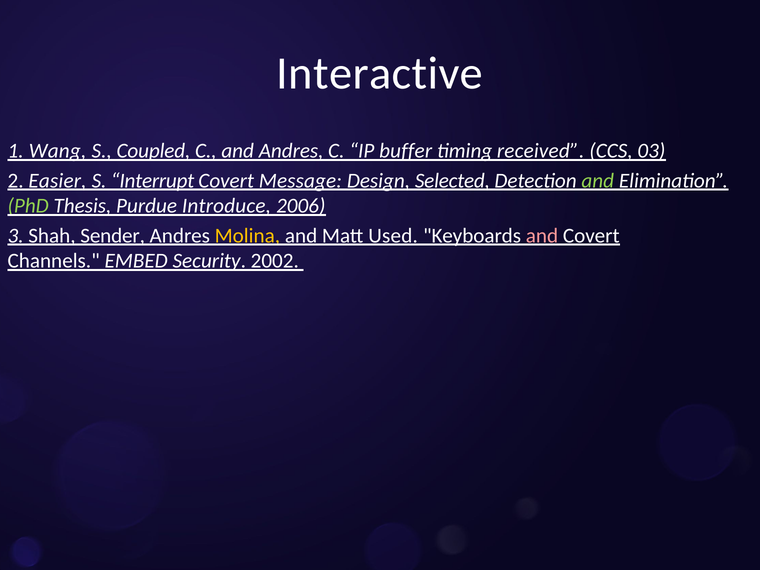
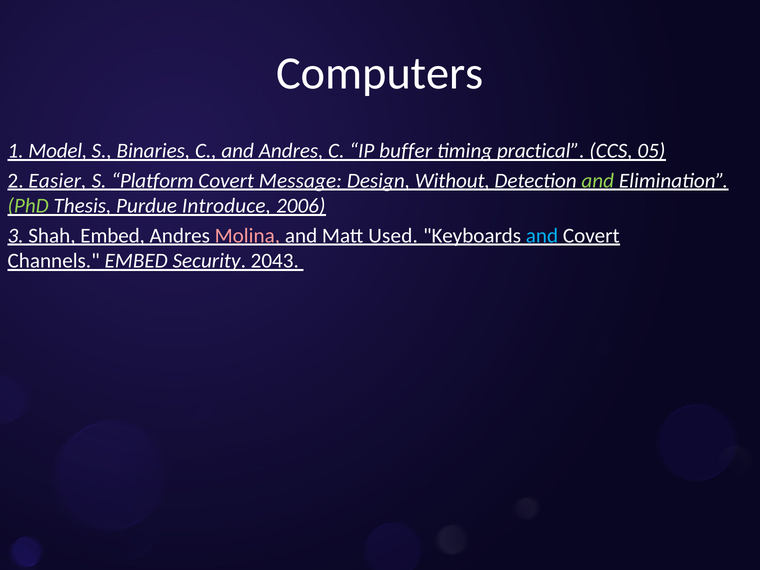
Interactive: Interactive -> Computers
Wang: Wang -> Model
Coupled: Coupled -> Binaries
received: received -> practical
03: 03 -> 05
Interrupt: Interrupt -> Platform
Selected: Selected -> Without
Shah Sender: Sender -> Embed
Molina colour: yellow -> pink
and at (542, 236) colour: pink -> light blue
2002: 2002 -> 2043
